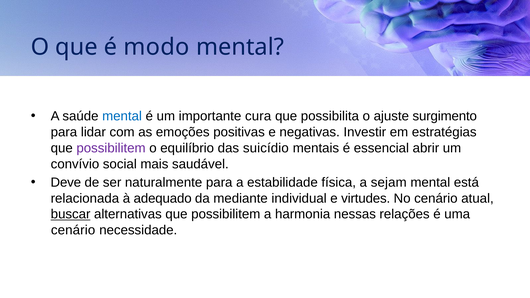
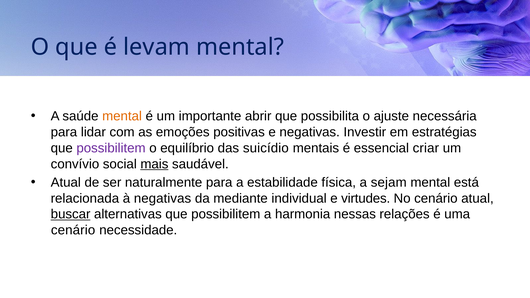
modo: modo -> levam
mental at (122, 116) colour: blue -> orange
cura: cura -> abrir
surgimento: surgimento -> necessária
abrir: abrir -> criar
mais underline: none -> present
Deve at (66, 183): Deve -> Atual
à adequado: adequado -> negativas
